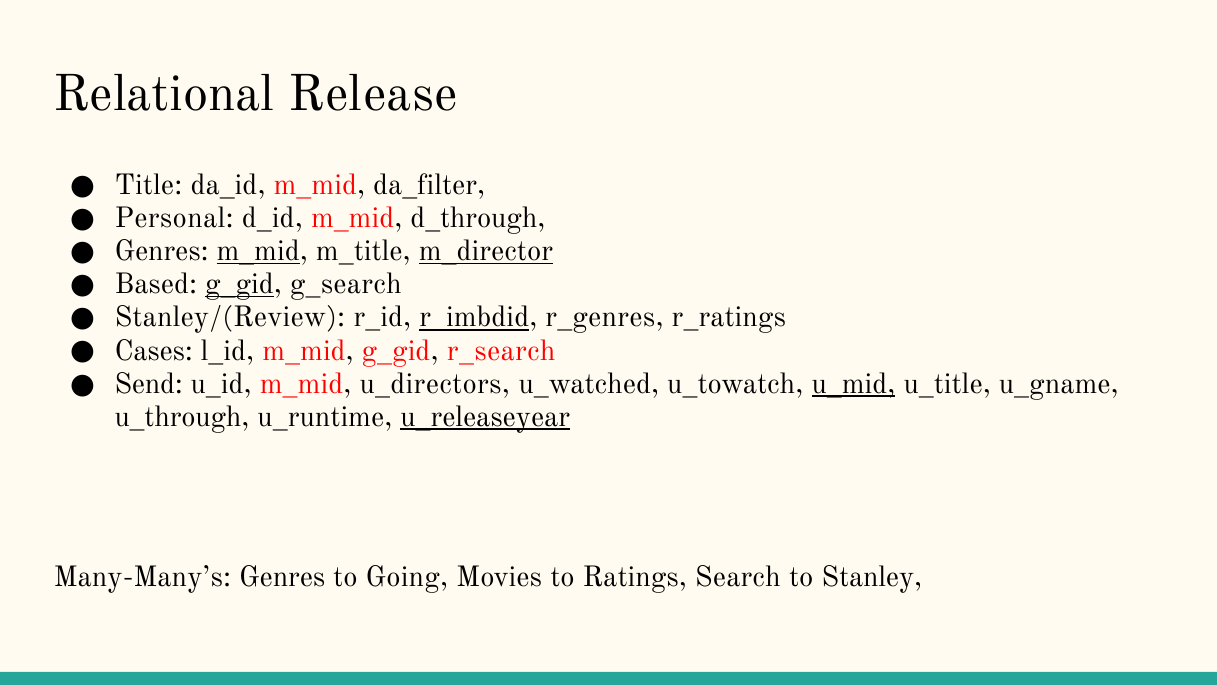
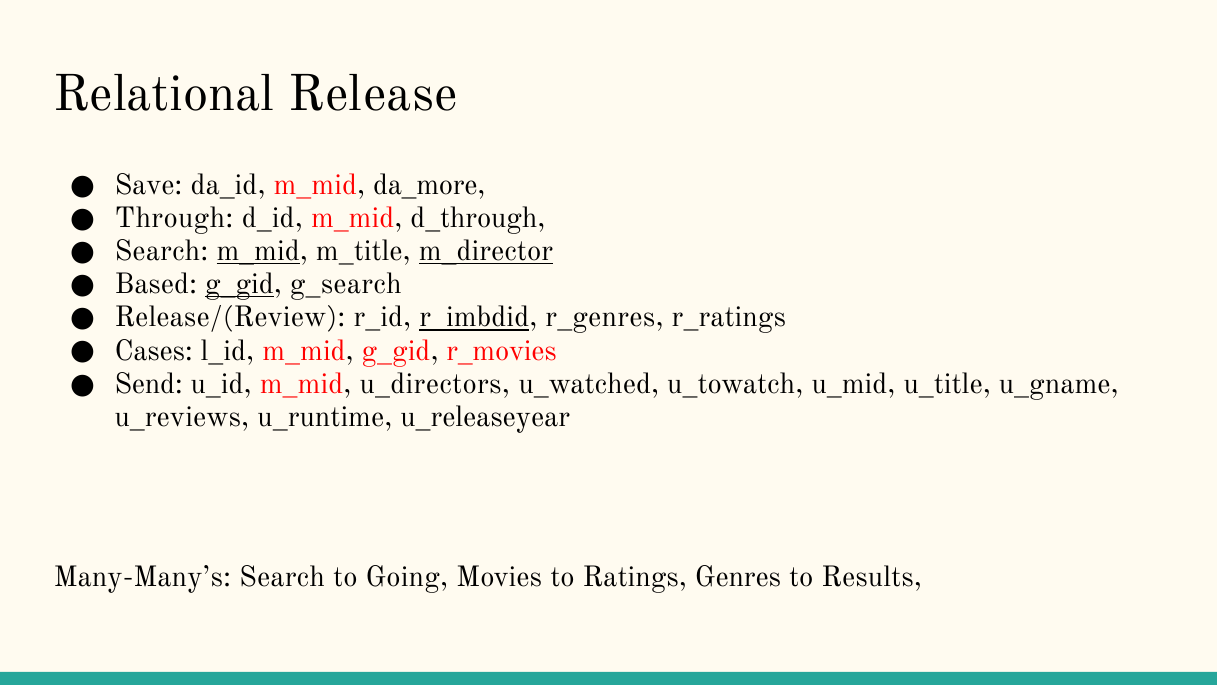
Title: Title -> Save
da_filter: da_filter -> da_more
Personal: Personal -> Through
Genres at (162, 251): Genres -> Search
Stanley/(Review: Stanley/(Review -> Release/(Review
r_search: r_search -> r_movies
u_mid underline: present -> none
u_through: u_through -> u_reviews
u_releaseyear underline: present -> none
Many-Many’s Genres: Genres -> Search
Search: Search -> Genres
Stanley: Stanley -> Results
